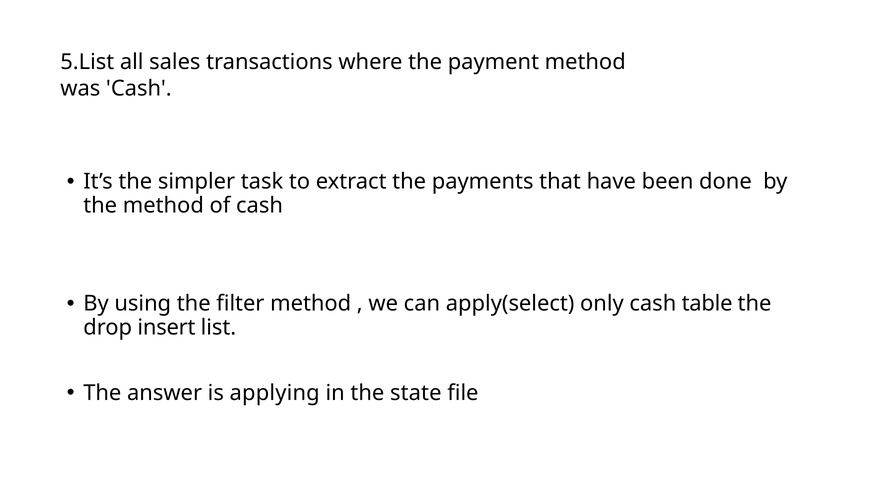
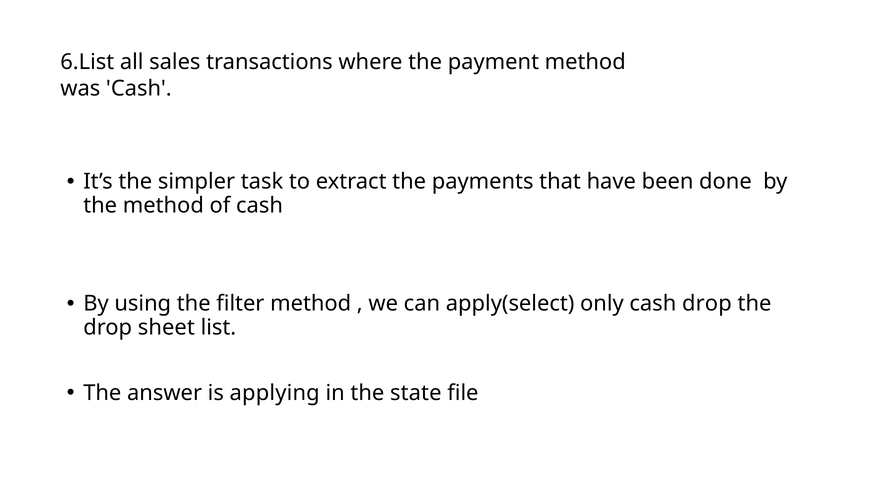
5.List: 5.List -> 6.List
cash table: table -> drop
insert: insert -> sheet
